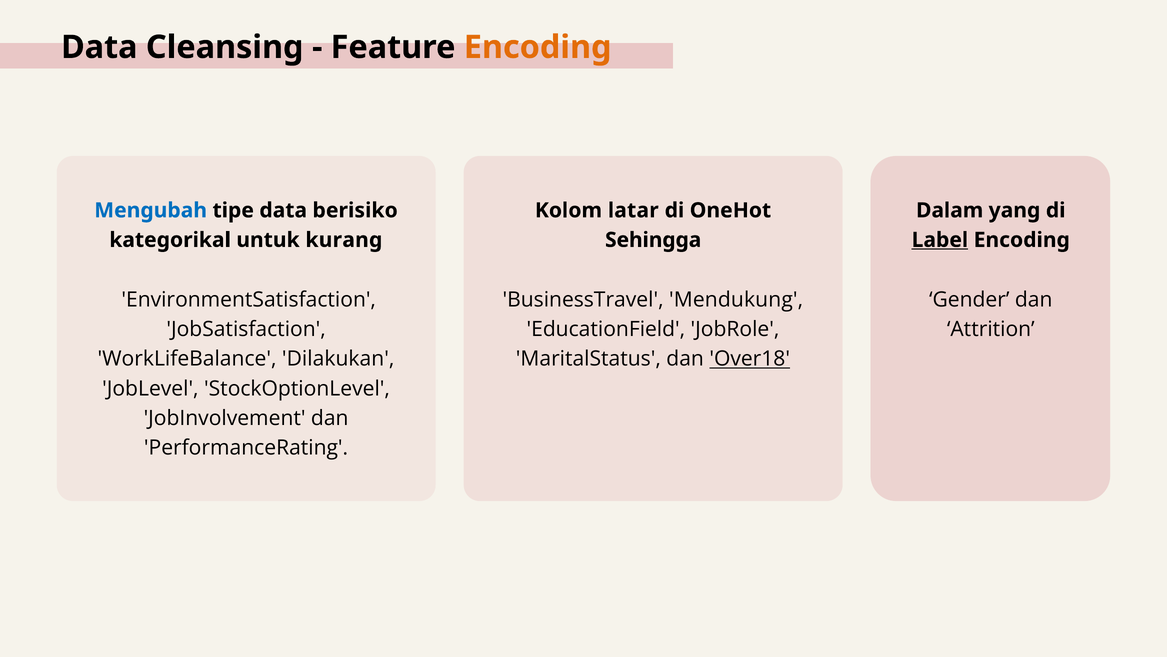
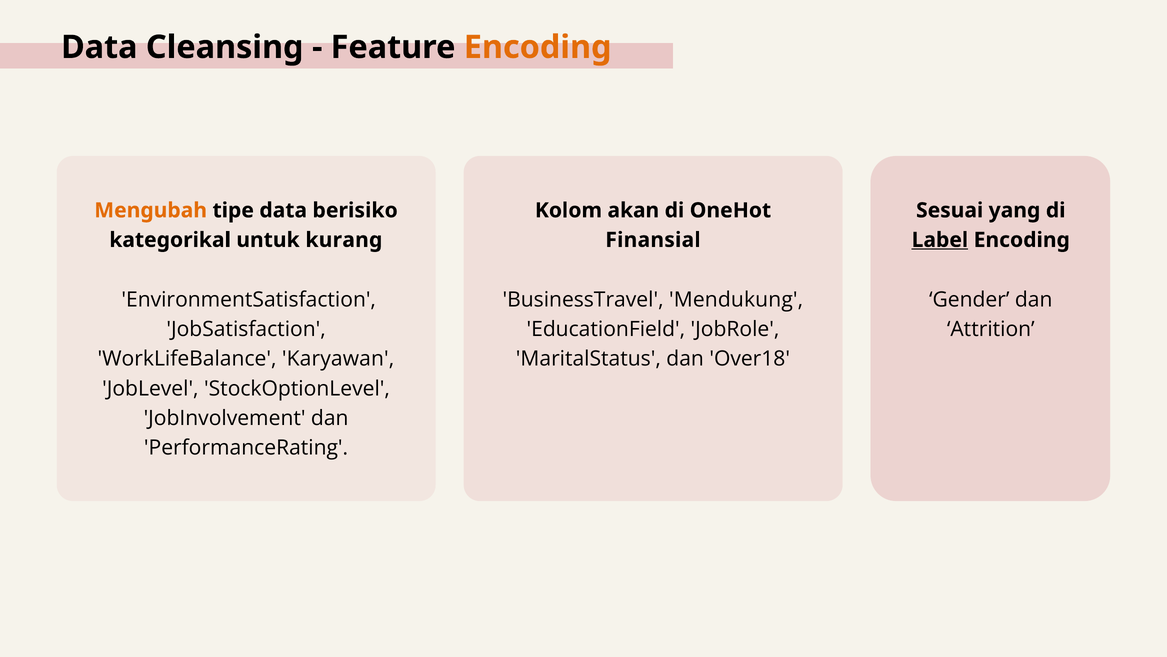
Mengubah colour: blue -> orange
latar: latar -> akan
Dalam: Dalam -> Sesuai
Sehingga: Sehingga -> Finansial
Dilakukan: Dilakukan -> Karyawan
Over18 underline: present -> none
